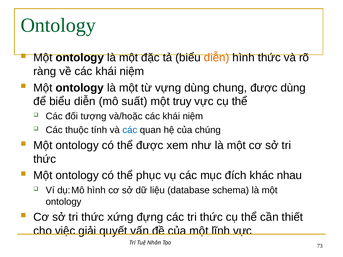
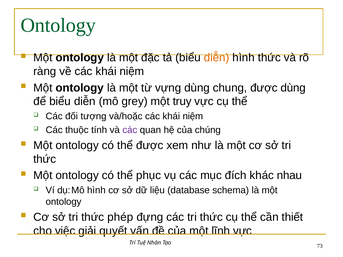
suất: suất -> grey
các at (130, 130) colour: blue -> purple
xứng: xứng -> phép
